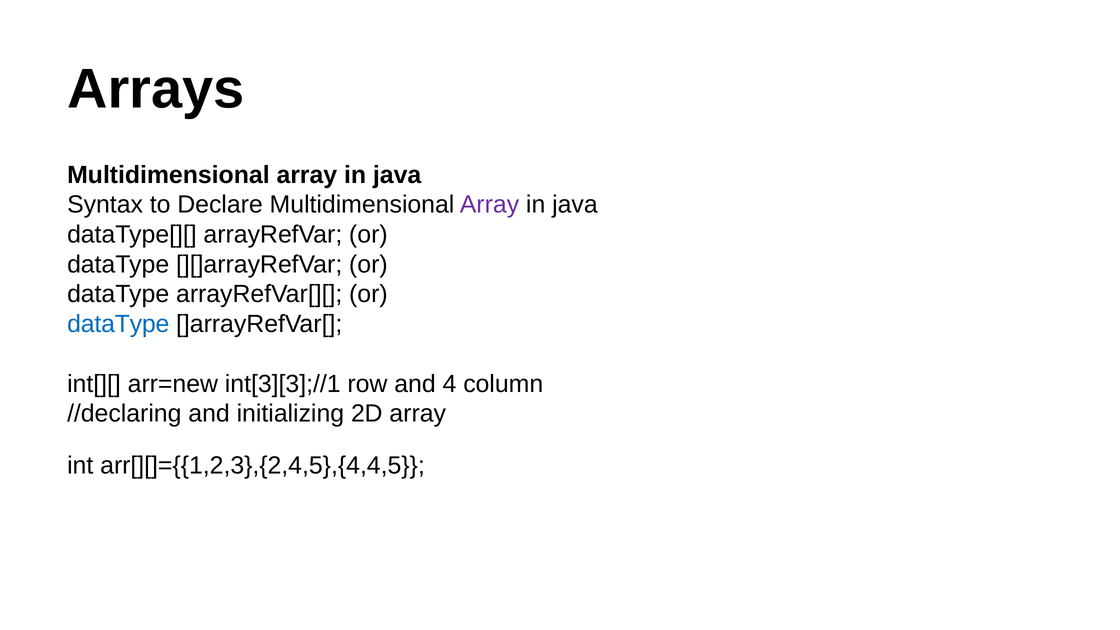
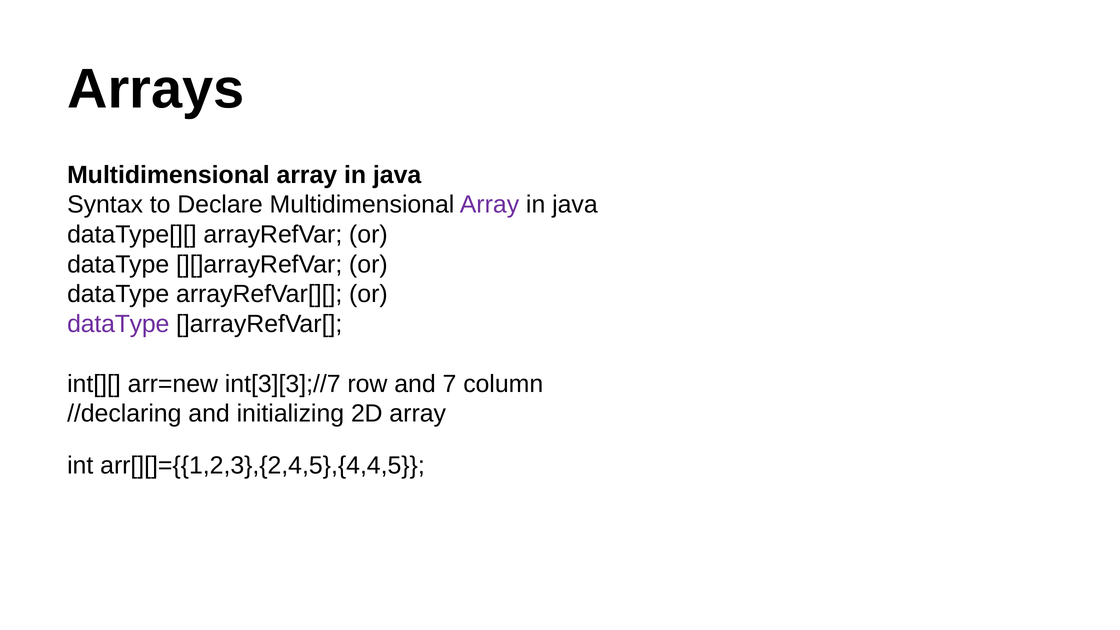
dataType at (118, 324) colour: blue -> purple
int[3][3];//1: int[3][3];//1 -> int[3][3];//7
4: 4 -> 7
